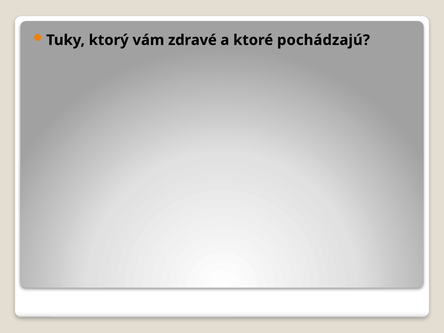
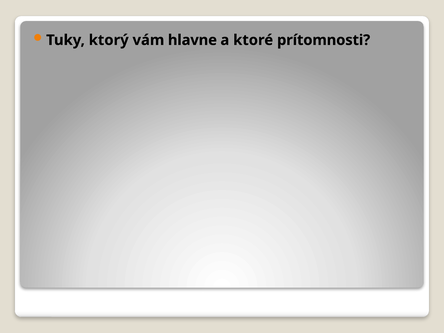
zdravé: zdravé -> hlavne
pochádzajú: pochádzajú -> prítomnosti
